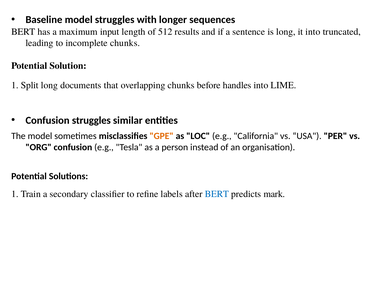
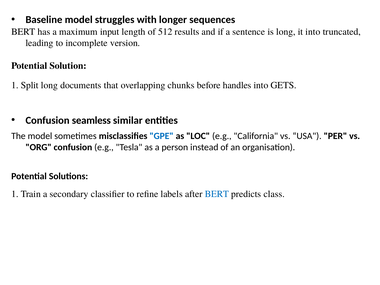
incomplete chunks: chunks -> version
LIME: LIME -> GETS
Confusion struggles: struggles -> seamless
GPE colour: orange -> blue
mark: mark -> class
